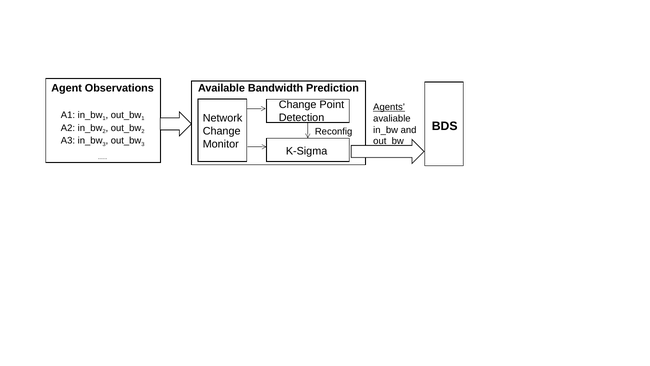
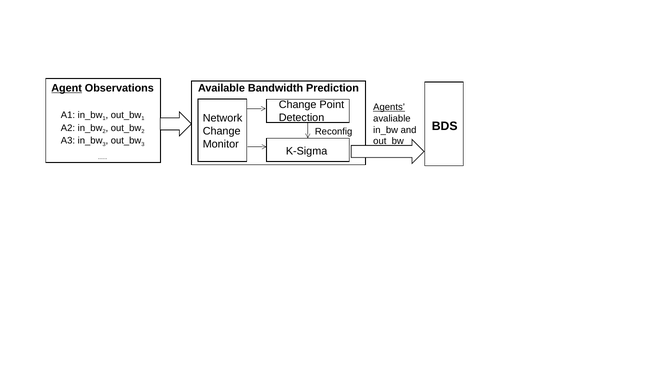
Agent underline: none -> present
